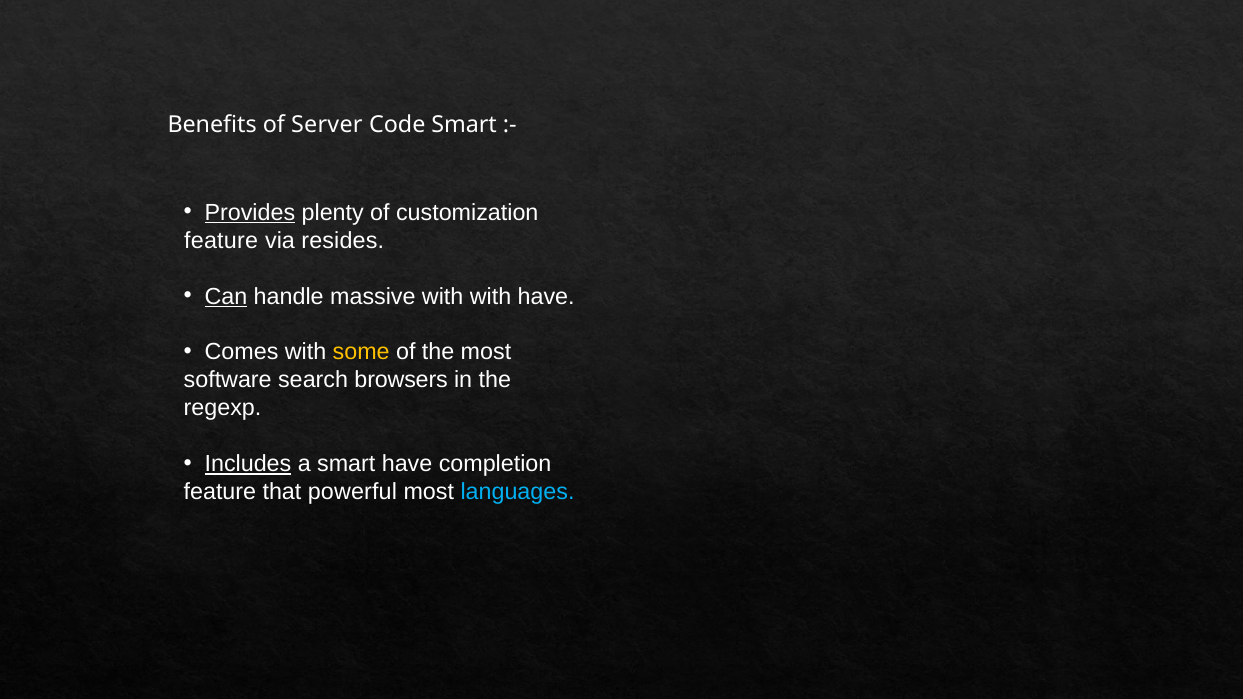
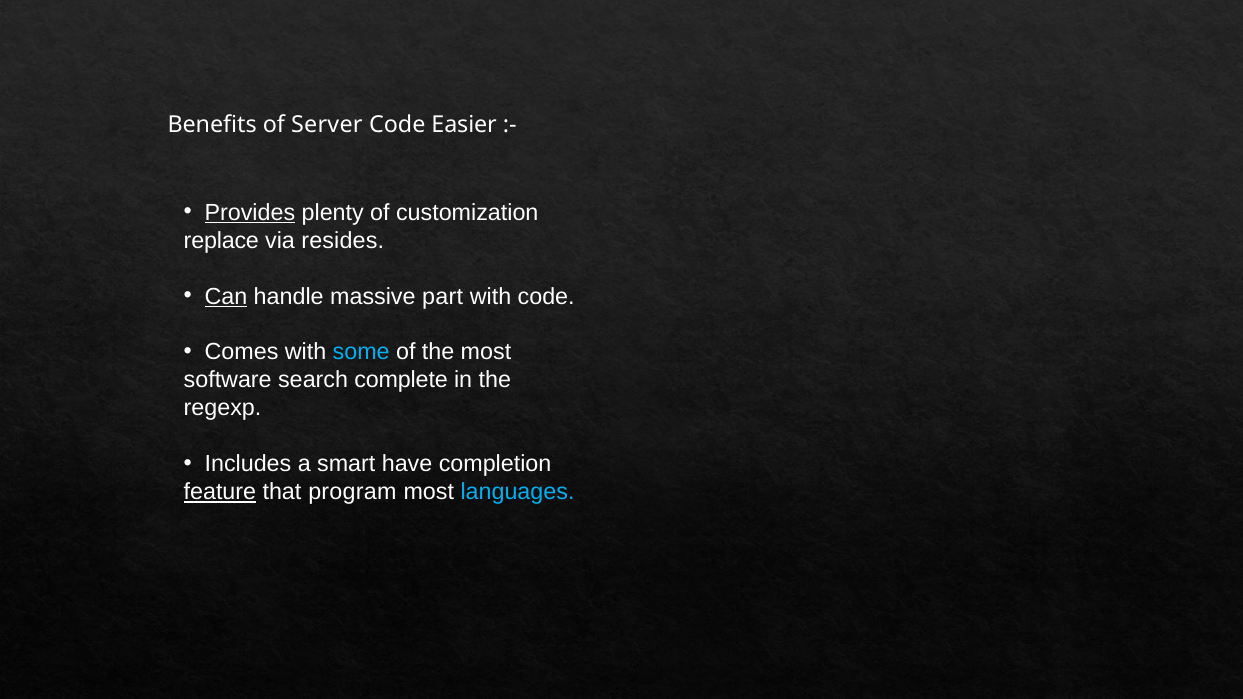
Code Smart: Smart -> Easier
feature at (221, 240): feature -> replace
massive with: with -> part
with have: have -> code
some colour: yellow -> light blue
browsers: browsers -> complete
Includes underline: present -> none
feature at (220, 492) underline: none -> present
powerful: powerful -> program
